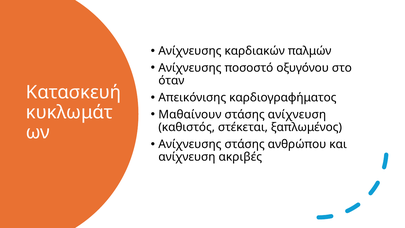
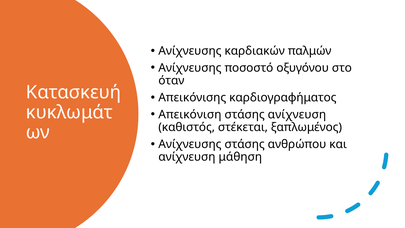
Μαθαίνουν: Μαθαίνουν -> Απεικόνιση
ακριβές: ακριβές -> μάθηση
